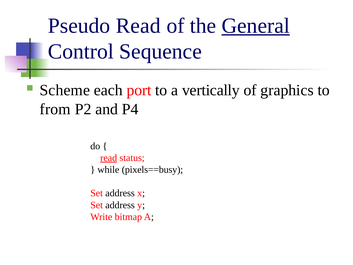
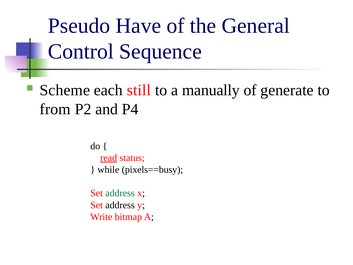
Pseudo Read: Read -> Have
General underline: present -> none
port: port -> still
vertically: vertically -> manually
graphics: graphics -> generate
address at (120, 193) colour: black -> green
